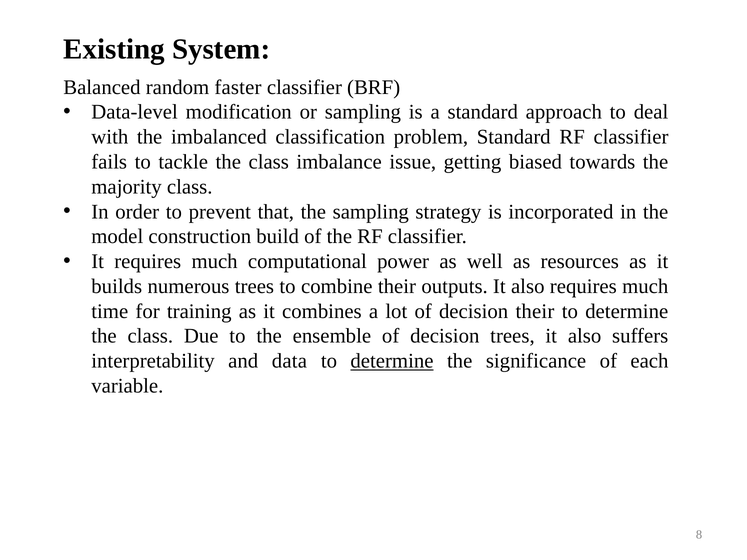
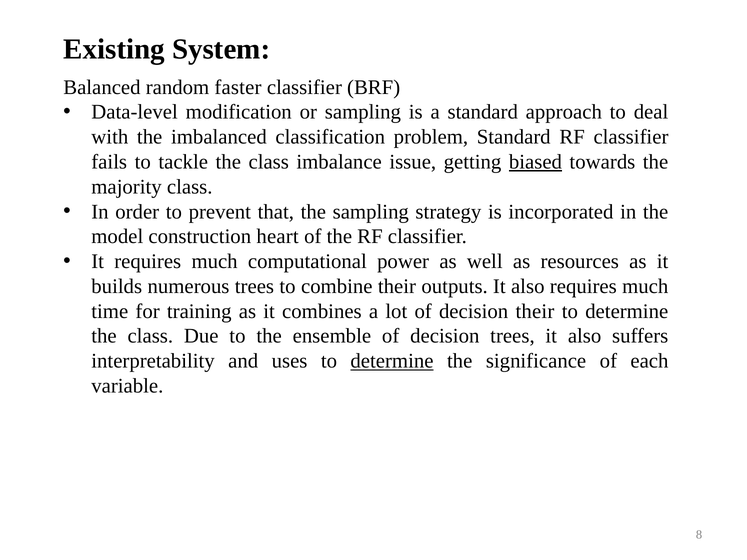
biased underline: none -> present
build: build -> heart
data: data -> uses
